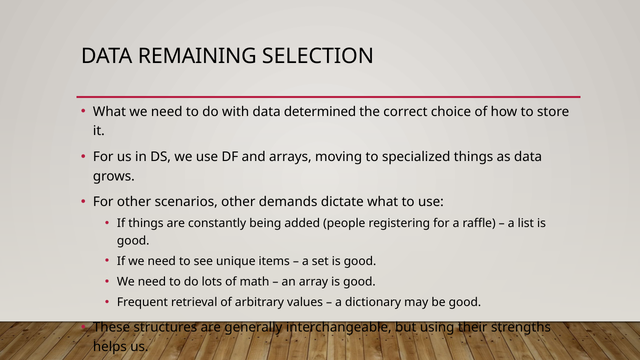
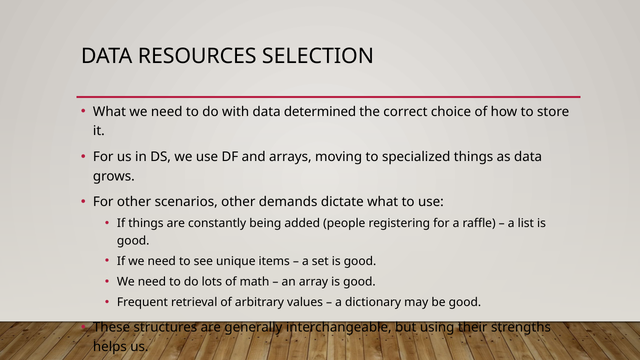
REMAINING: REMAINING -> RESOURCES
